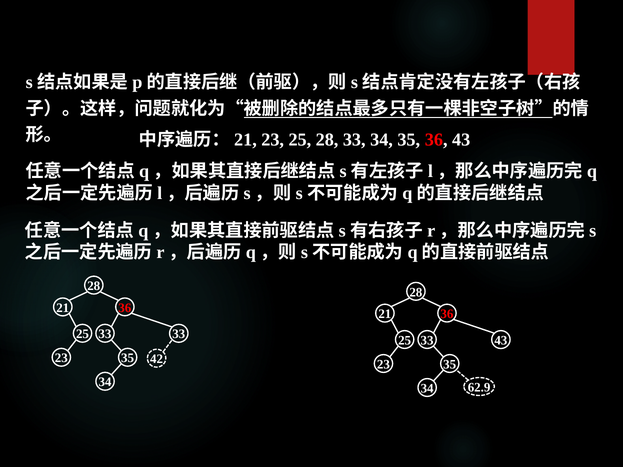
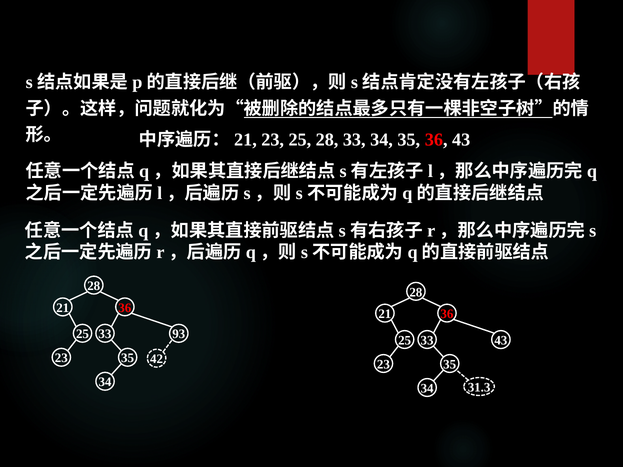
33 33: 33 -> 93
62.9: 62.9 -> 31.3
